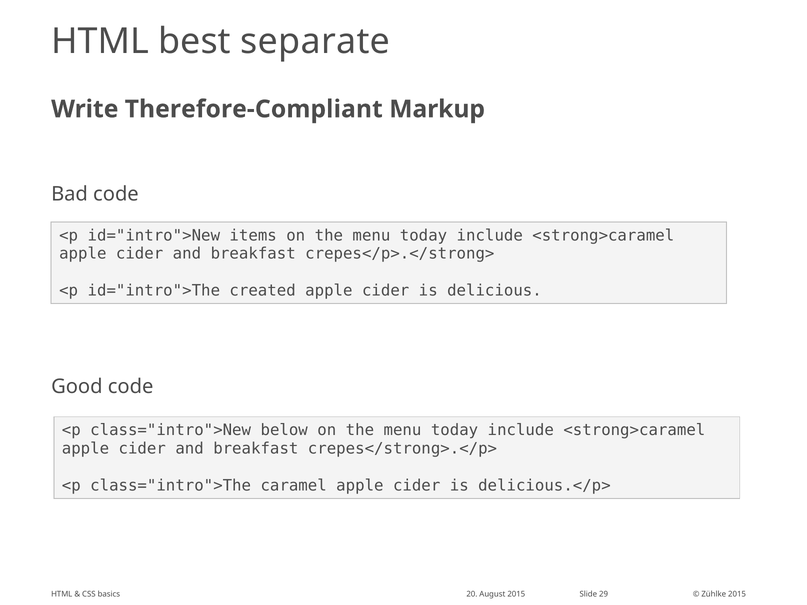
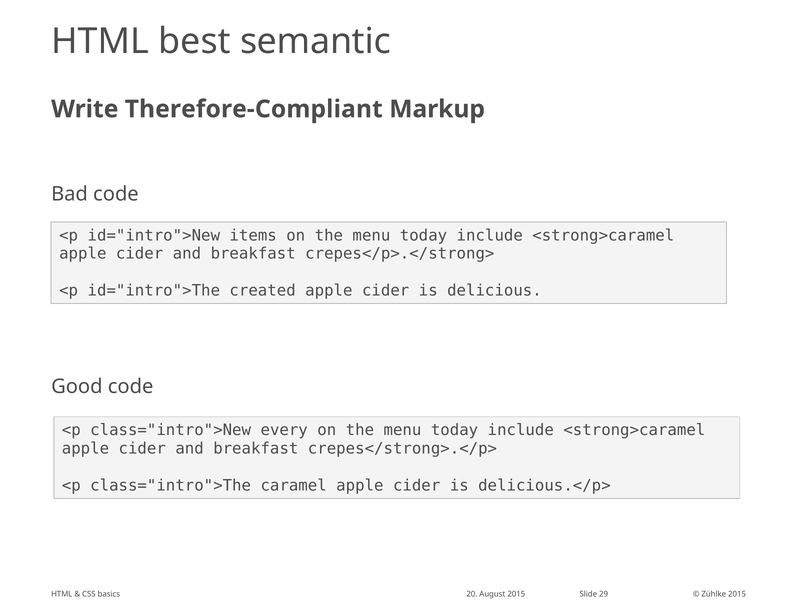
separate: separate -> semantic
below: below -> every
